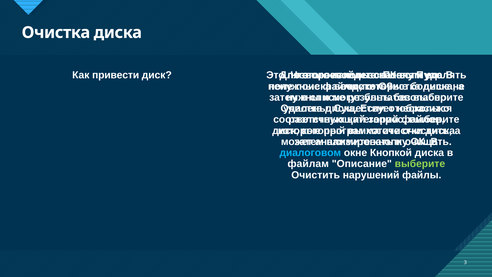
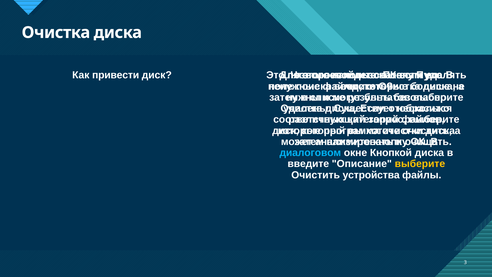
файлам at (308, 164): файлам -> введите
выберите at (420, 164) colour: light green -> yellow
нарушений: нарушений -> устройства
